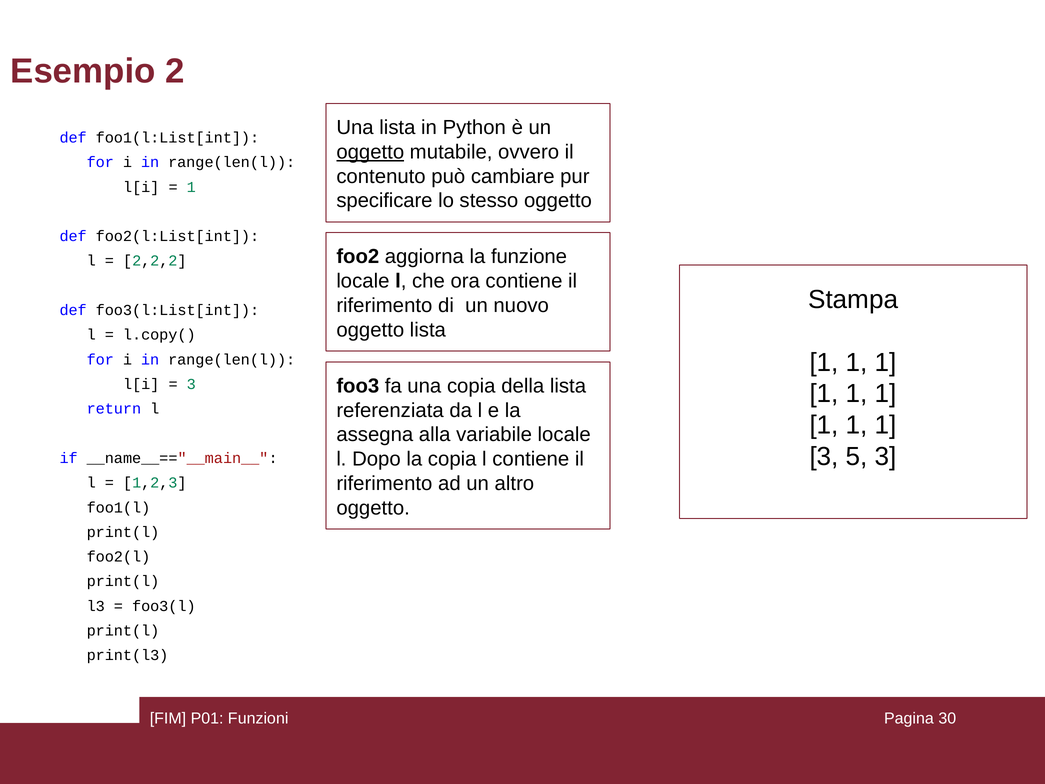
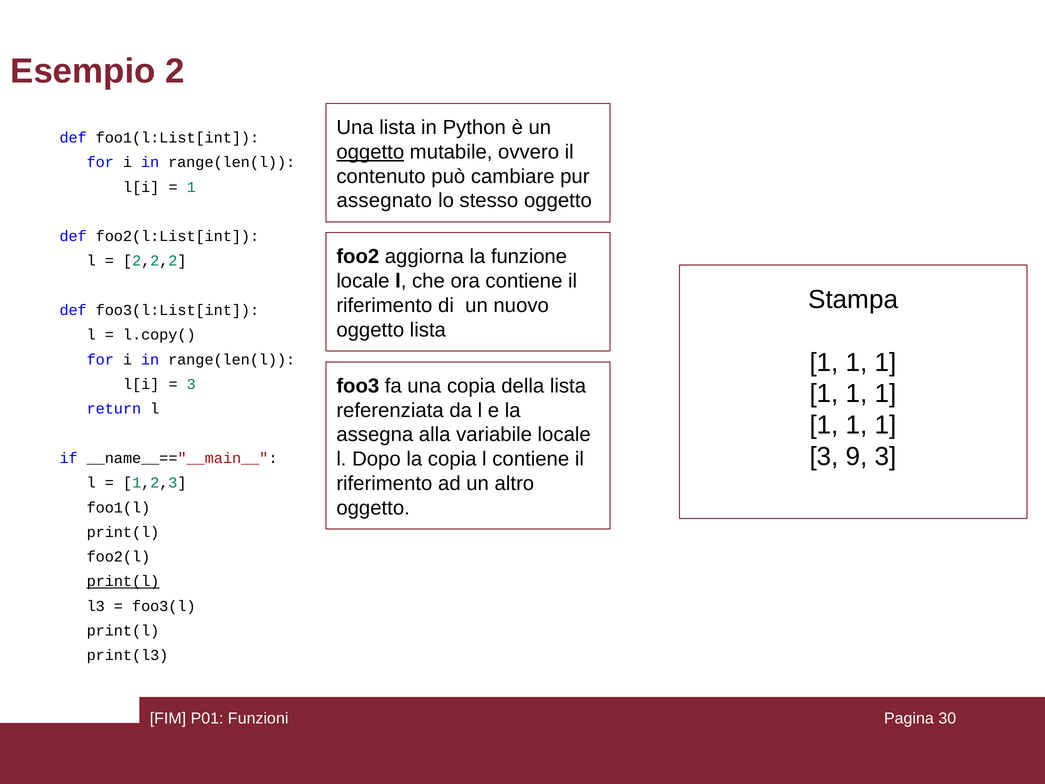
specificare: specificare -> assegnato
5: 5 -> 9
print(l at (123, 581) underline: none -> present
